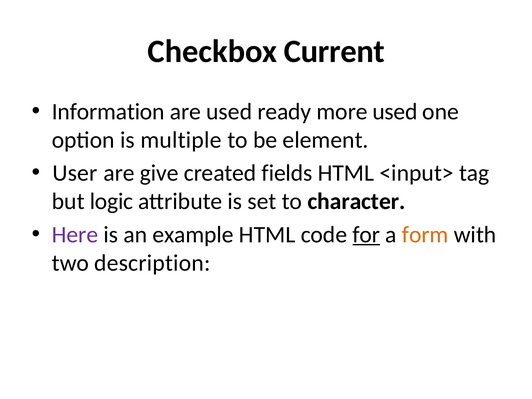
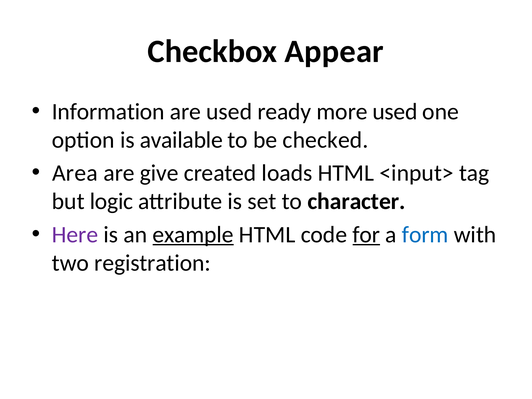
Current: Current -> Appear
multiple: multiple -> available
element: element -> checked
User: User -> Area
fields: fields -> loads
example underline: none -> present
form colour: orange -> blue
description: description -> registration
